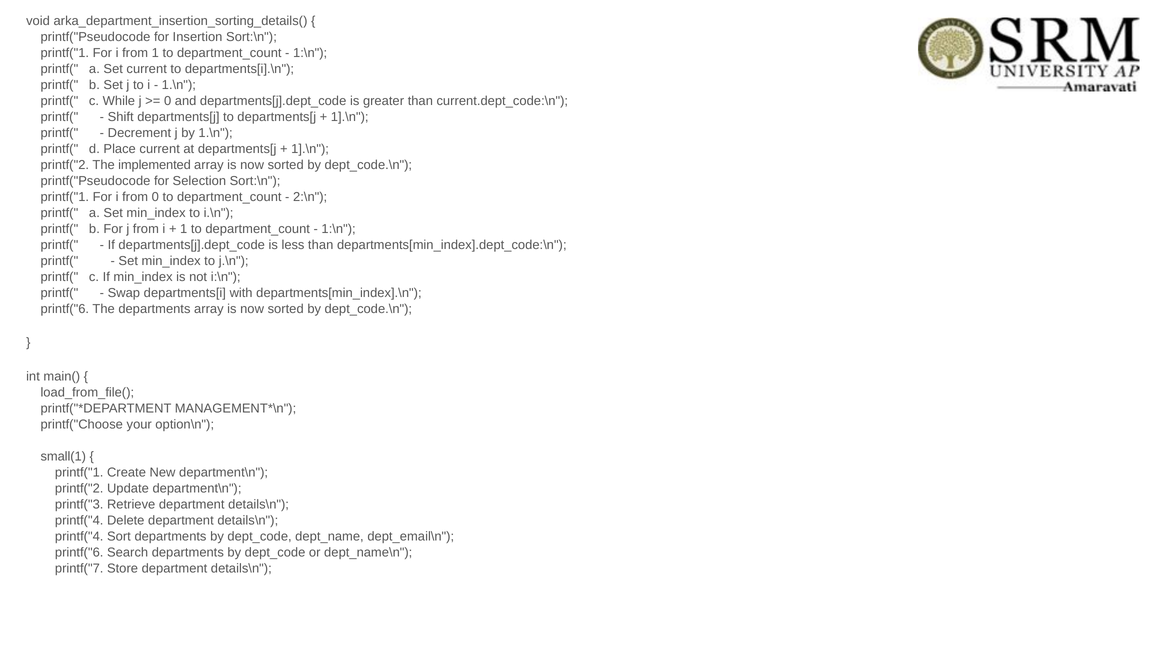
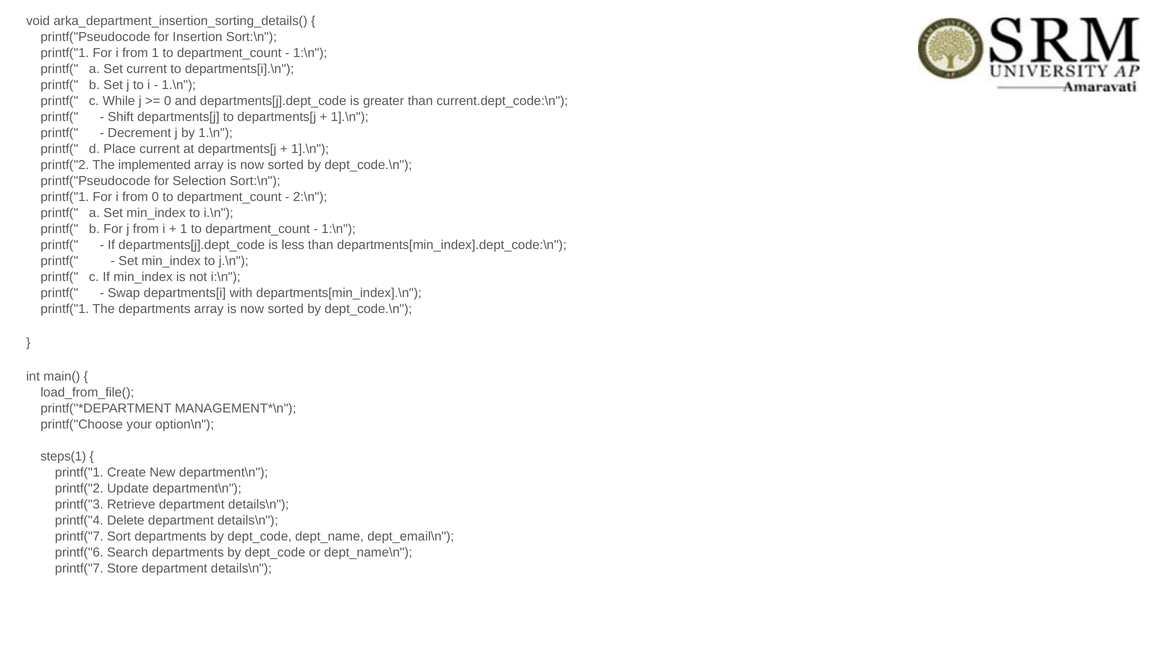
printf("6 at (65, 309): printf("6 -> printf("1
small(1: small(1 -> steps(1
printf("4 at (79, 536): printf("4 -> printf("7
